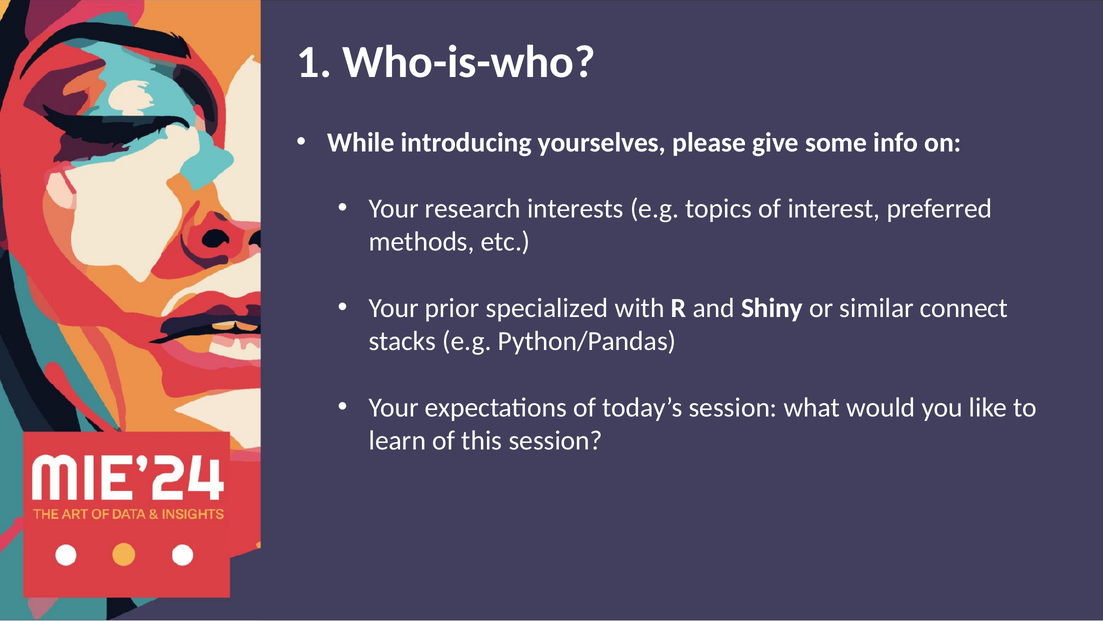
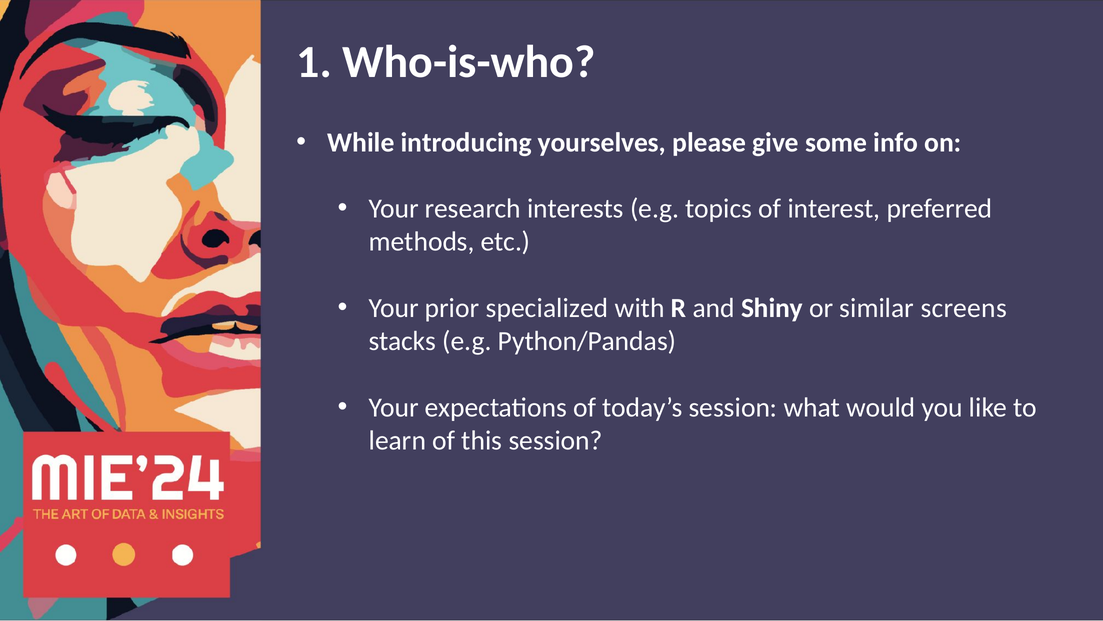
connect: connect -> screens
